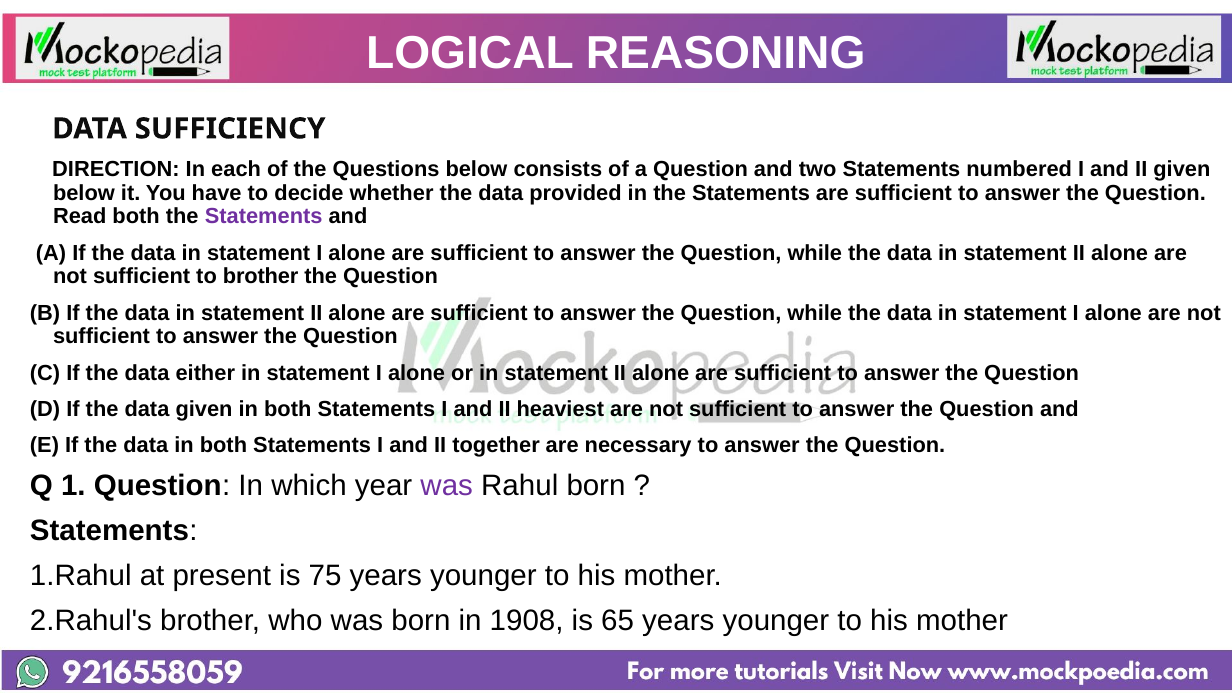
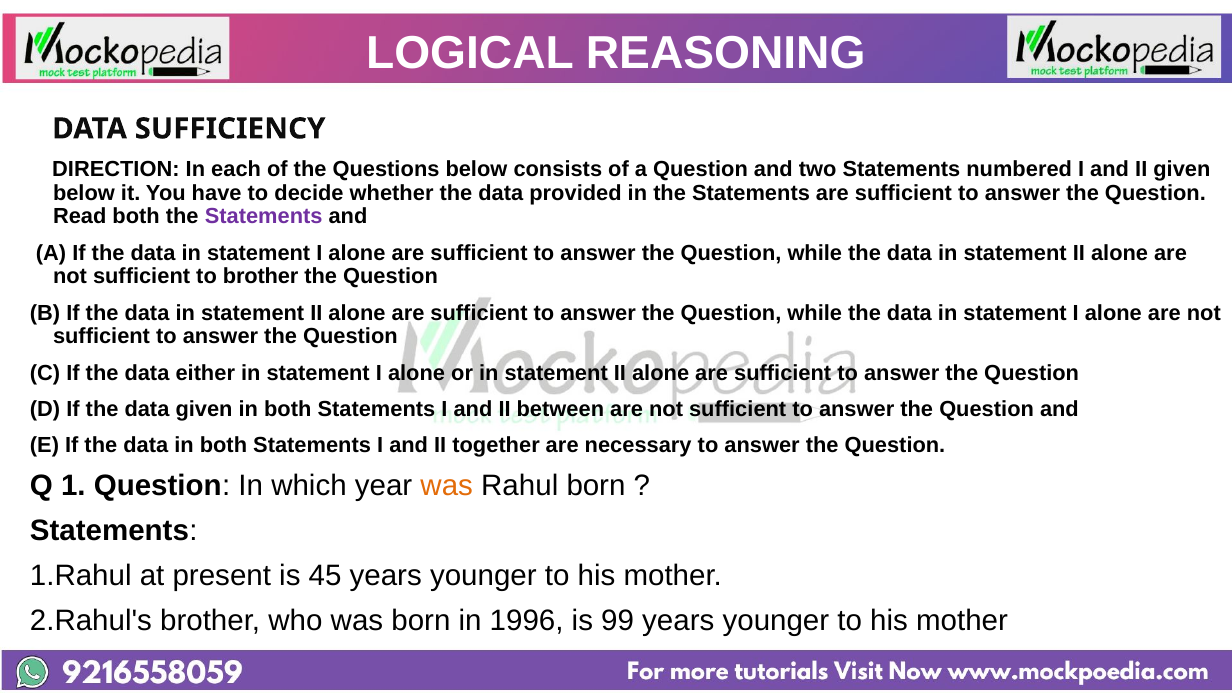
heaviest: heaviest -> between
was at (447, 486) colour: purple -> orange
75: 75 -> 45
1908: 1908 -> 1996
65: 65 -> 99
